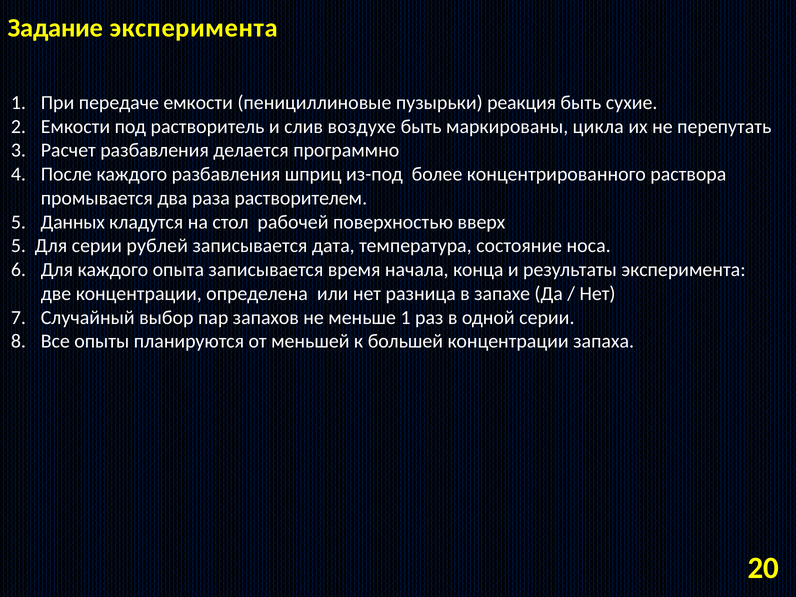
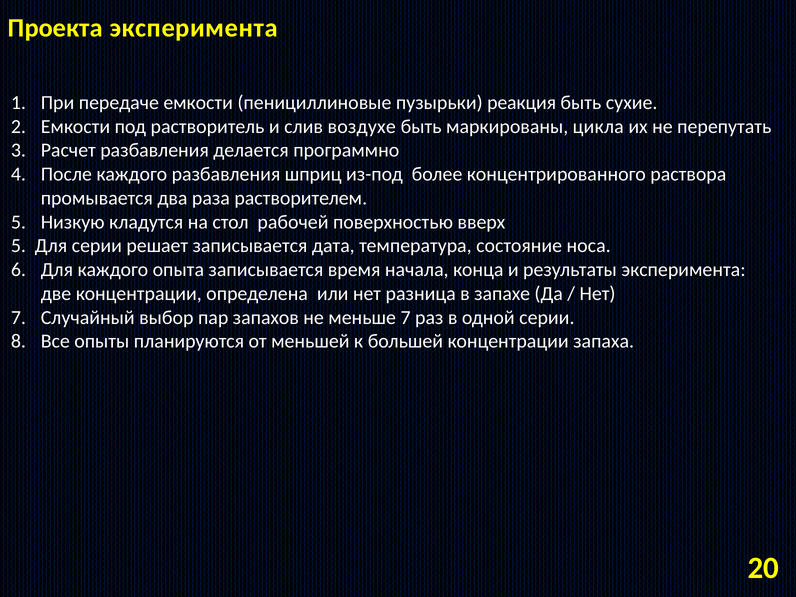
Задание: Задание -> Проекта
Данных: Данных -> Низкую
рублей: рублей -> решает
меньше 1: 1 -> 7
